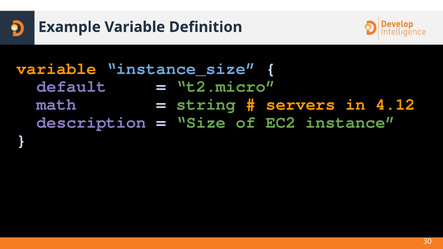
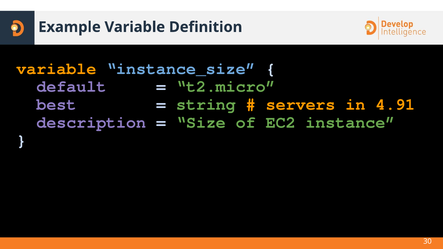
math: math -> best
4.12: 4.12 -> 4.91
